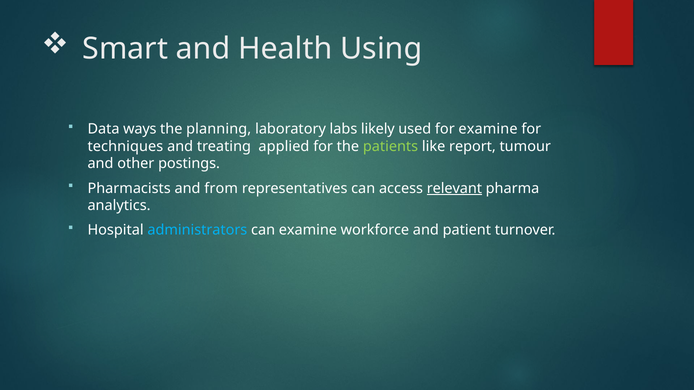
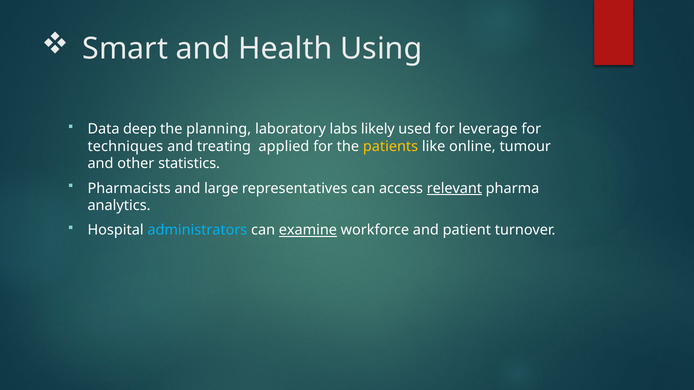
ways: ways -> deep
for examine: examine -> leverage
patients colour: light green -> yellow
report: report -> online
postings: postings -> statistics
from: from -> large
examine at (308, 230) underline: none -> present
